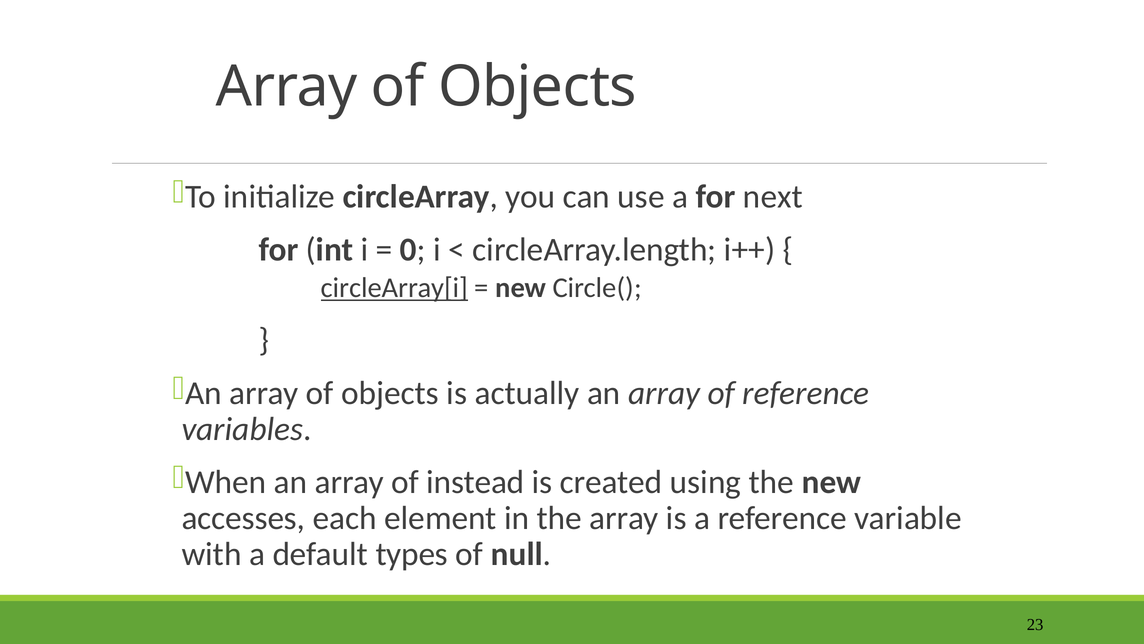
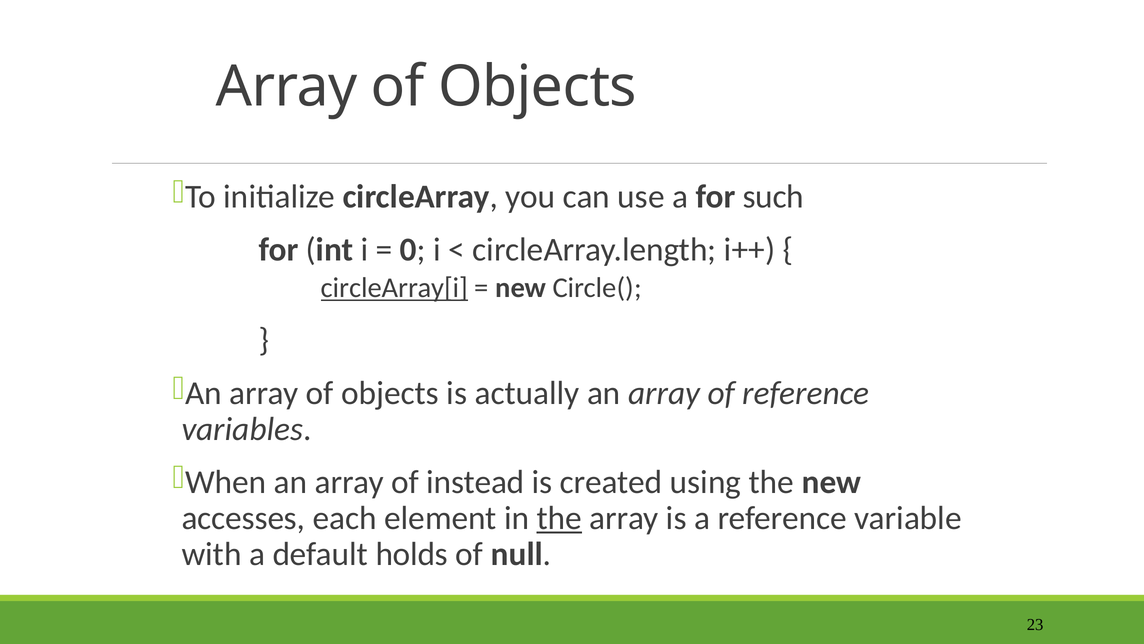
next: next -> such
the at (559, 518) underline: none -> present
types: types -> holds
